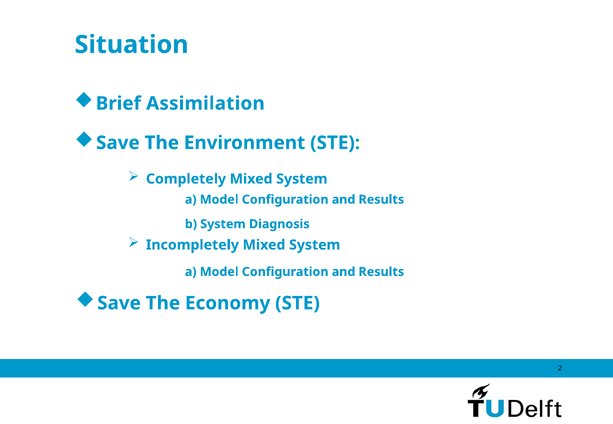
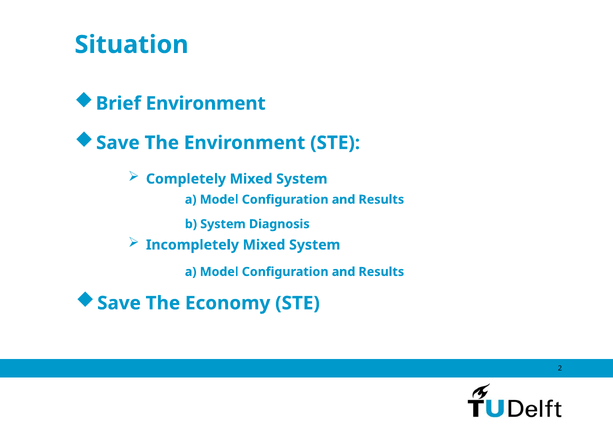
Brief Assimilation: Assimilation -> Environment
